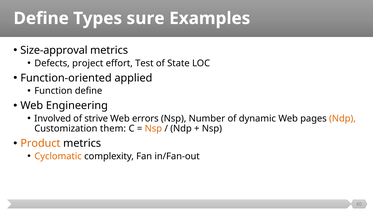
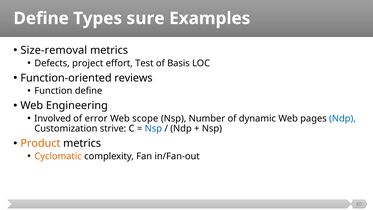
Size-approval: Size-approval -> Size-removal
State: State -> Basis
applied: applied -> reviews
strive: strive -> error
errors: errors -> scope
Ndp at (342, 118) colour: orange -> blue
them: them -> strive
Nsp at (153, 128) colour: orange -> blue
